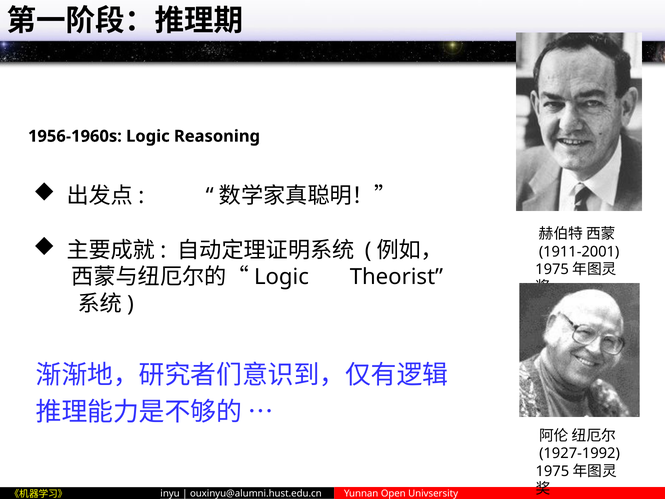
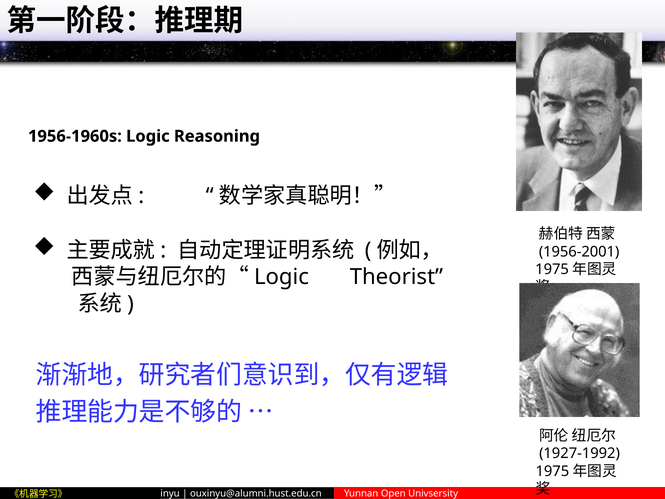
1911-2001: 1911-2001 -> 1956-2001
